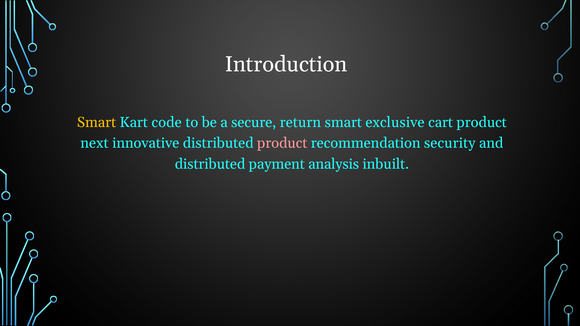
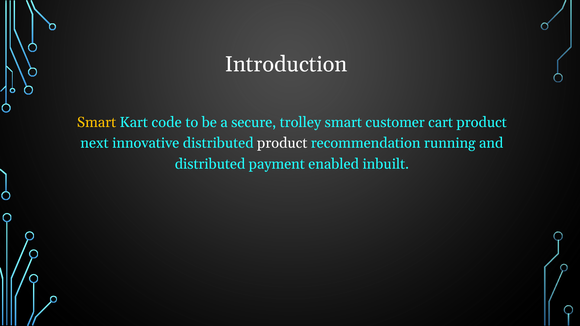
return: return -> trolley
exclusive: exclusive -> customer
product at (282, 143) colour: pink -> white
security: security -> running
analysis: analysis -> enabled
